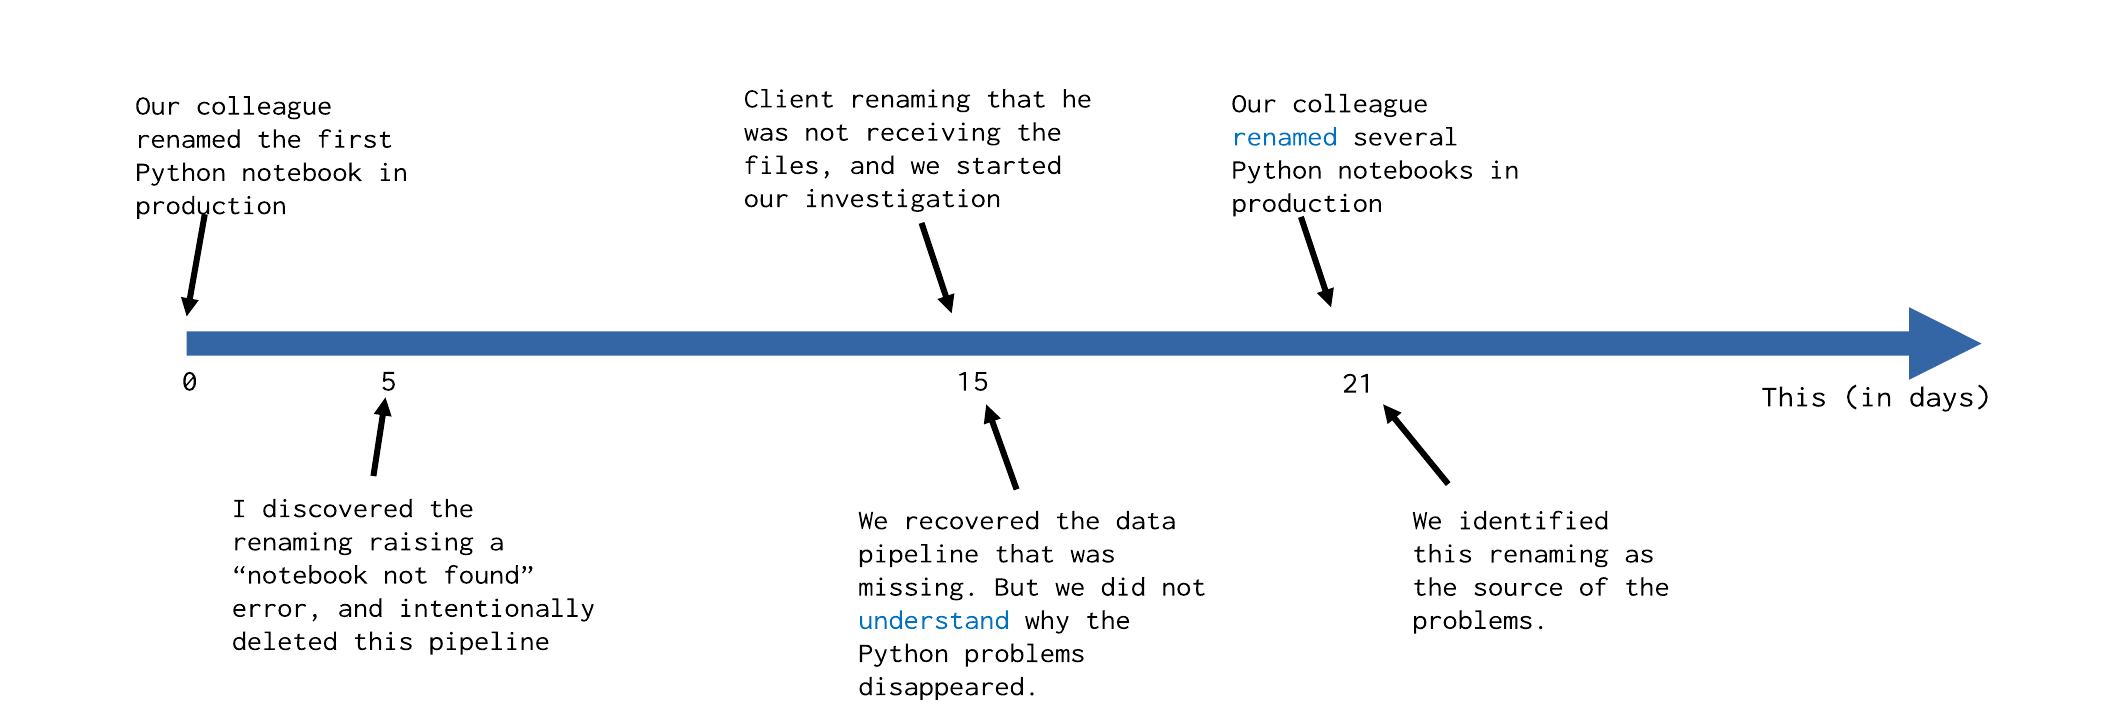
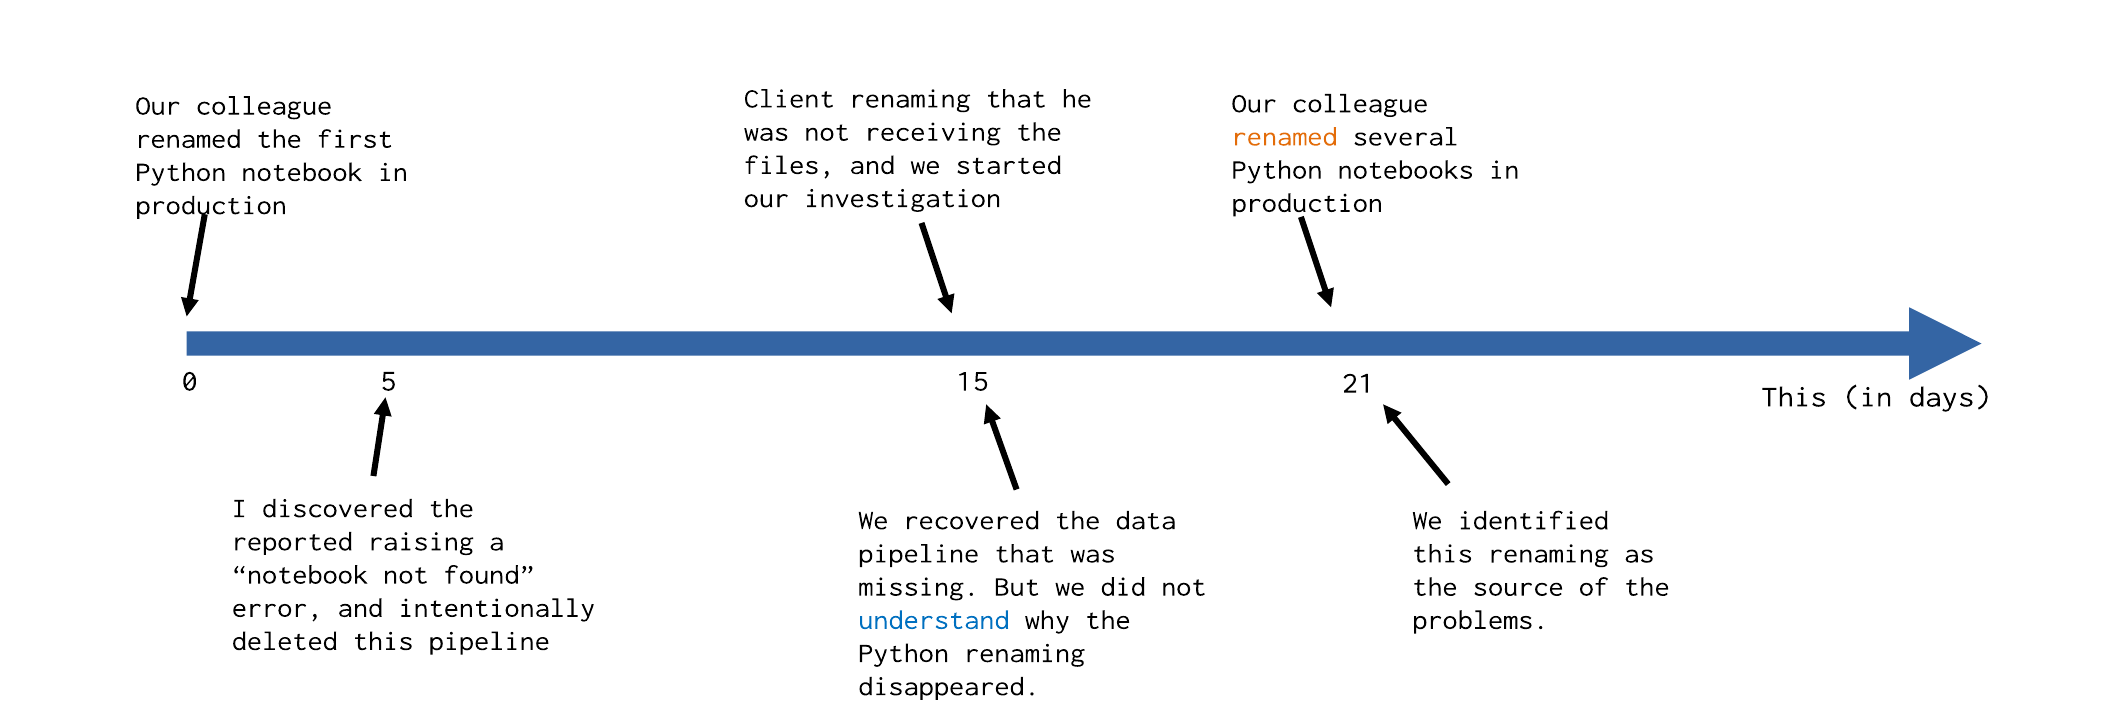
renamed at (1285, 136) colour: blue -> orange
renaming at (292, 541): renaming -> reported
Python problems: problems -> renaming
